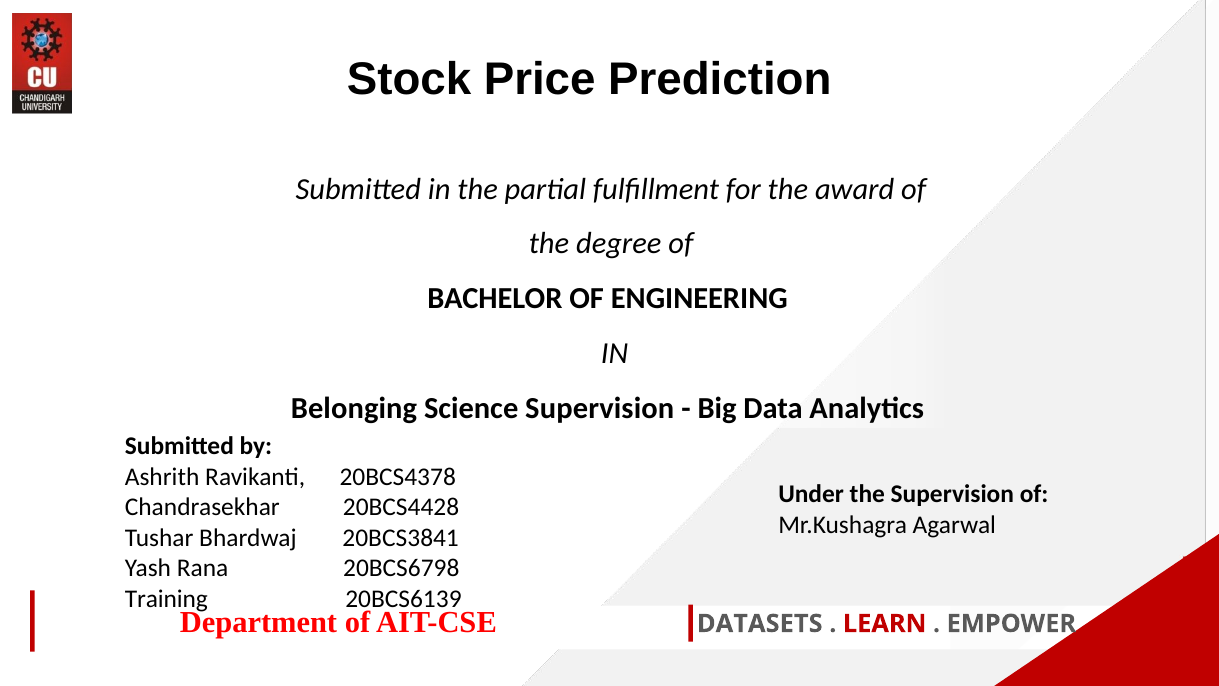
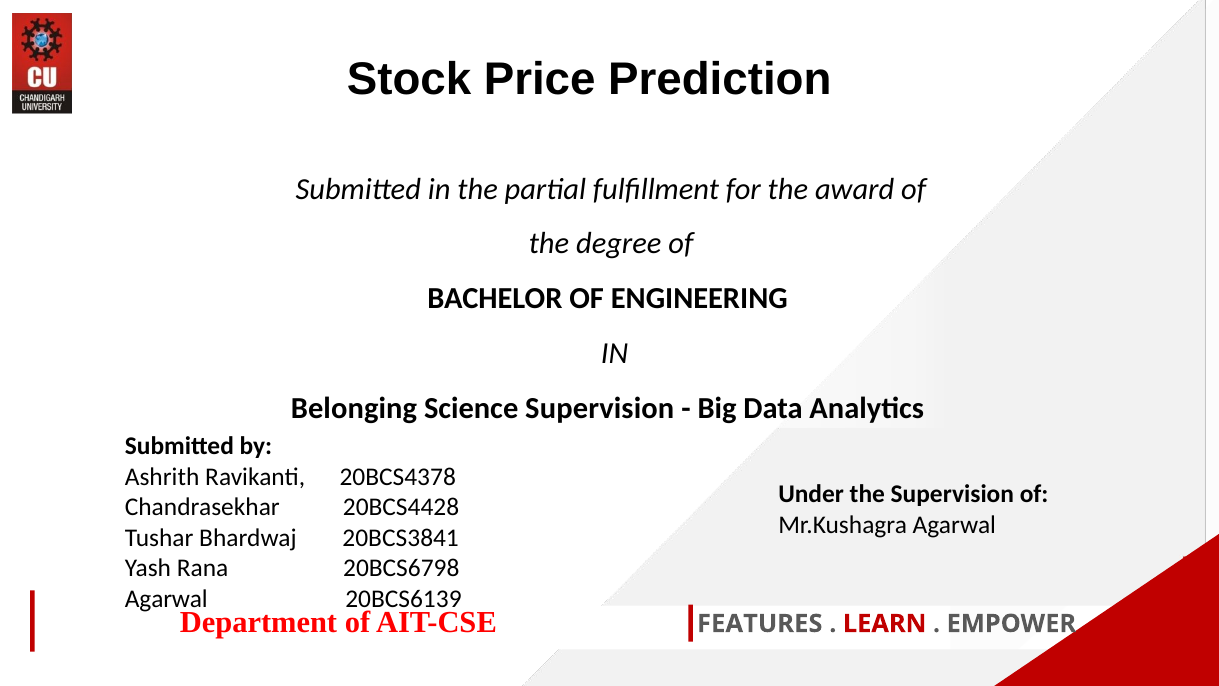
Training at (166, 599): Training -> Agarwal
DATASETS: DATASETS -> FEATURES
